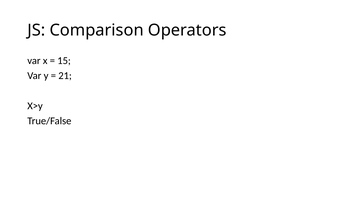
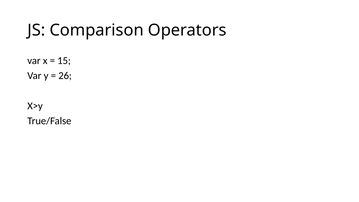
21: 21 -> 26
